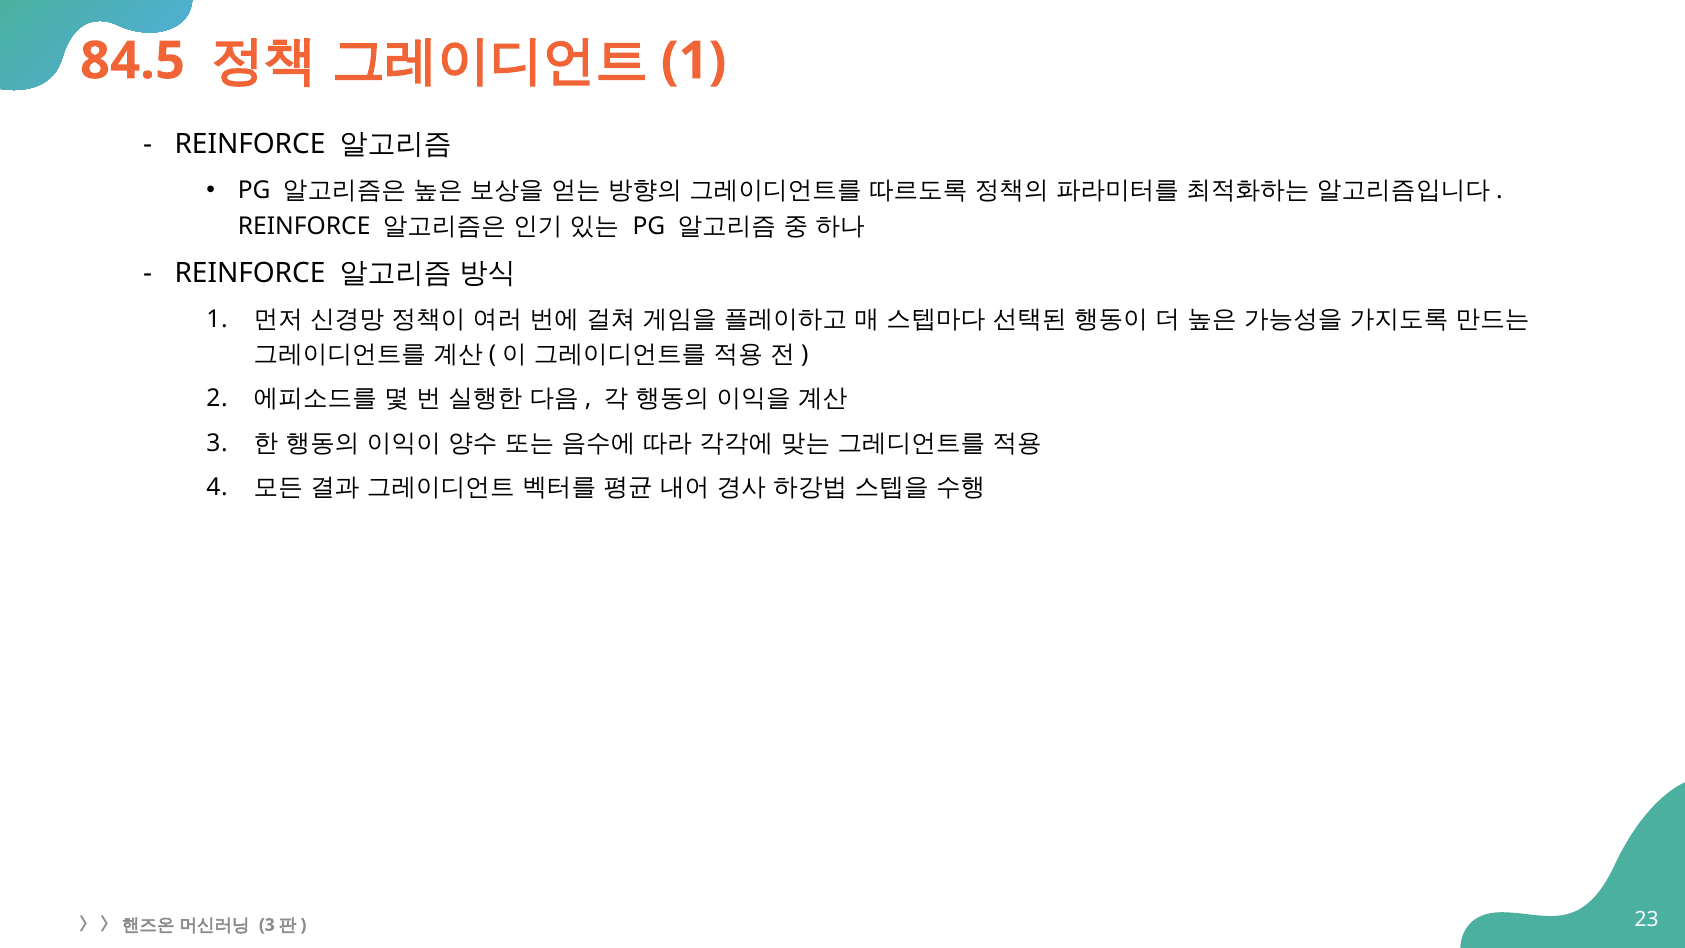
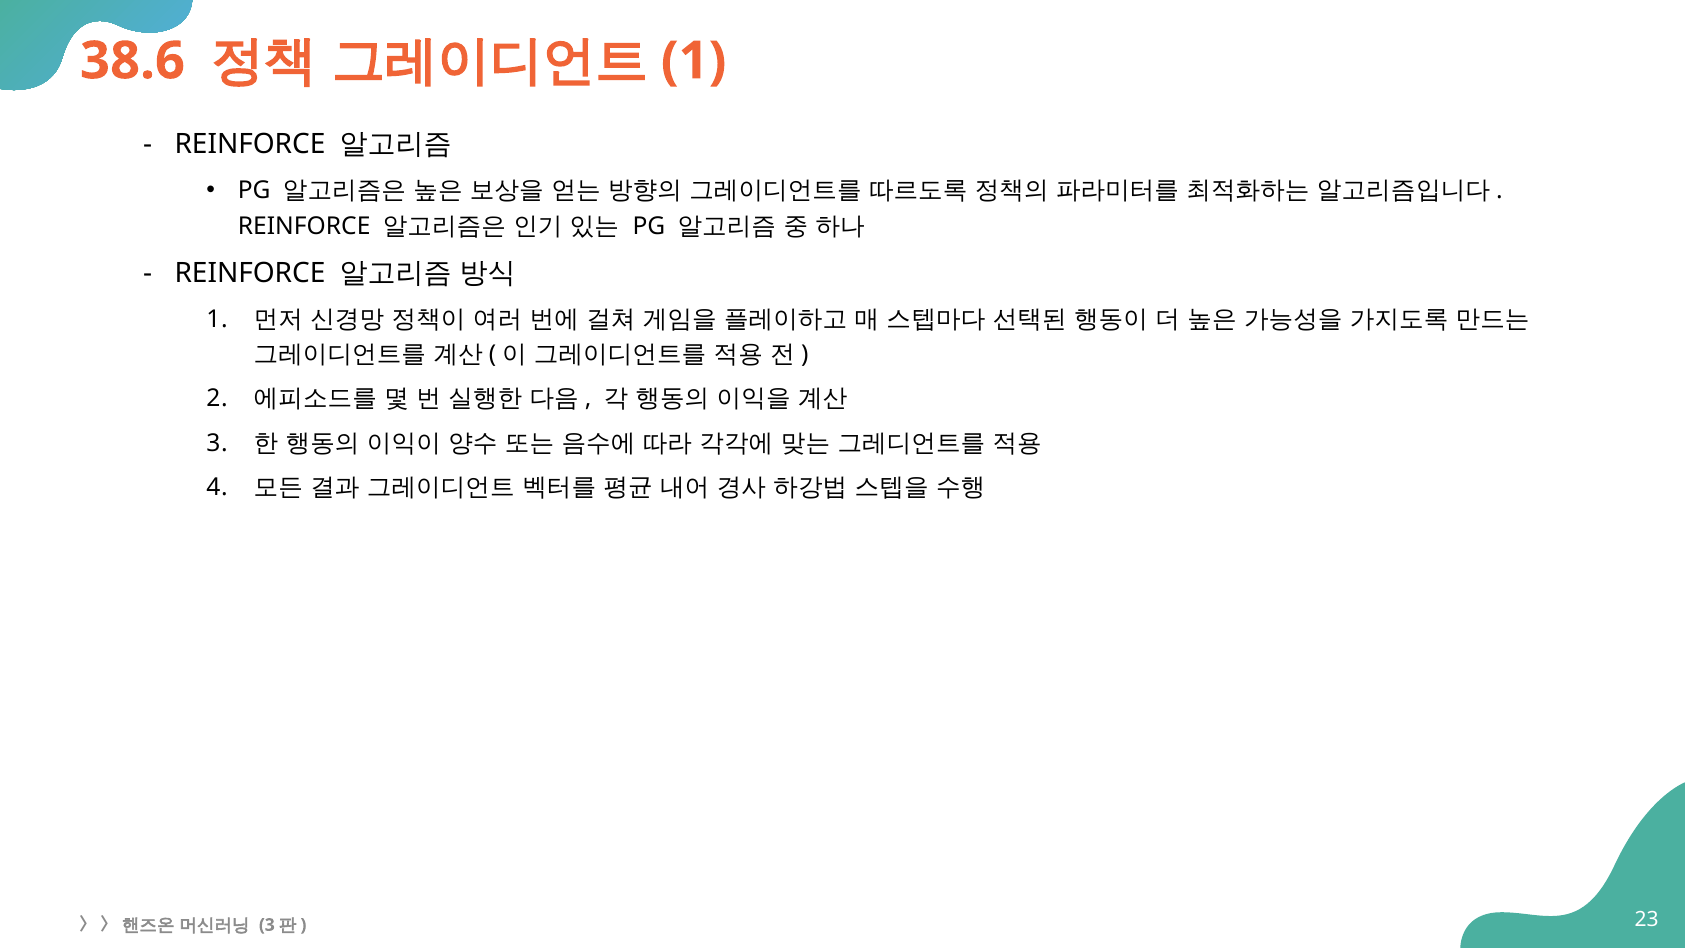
84.5: 84.5 -> 38.6
